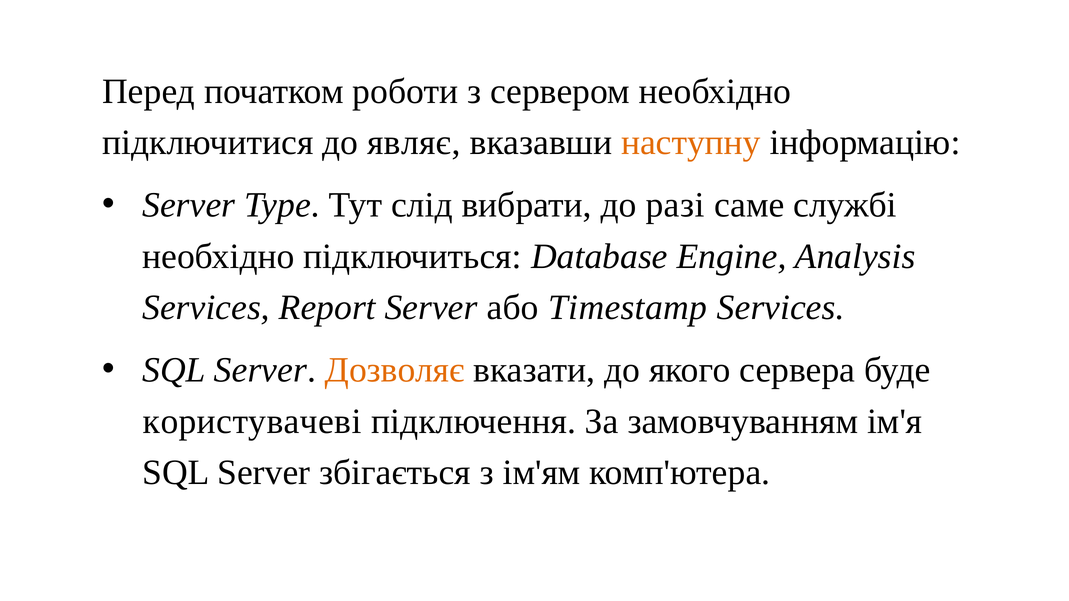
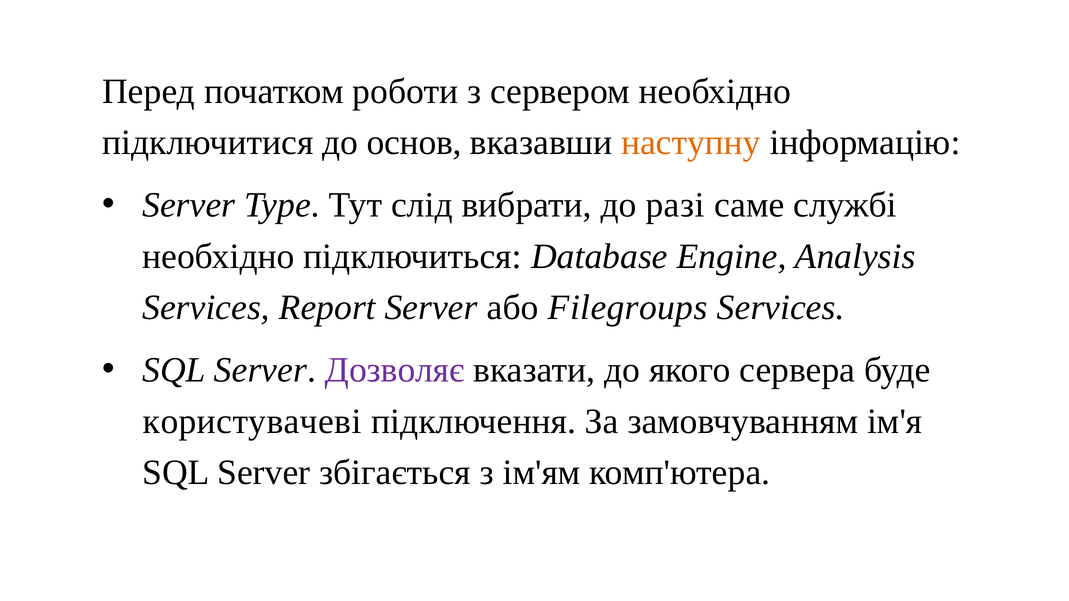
являє: являє -> основ
Timestamp: Timestamp -> Filegroups
Дозволяє colour: orange -> purple
